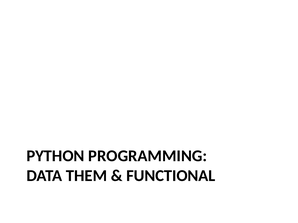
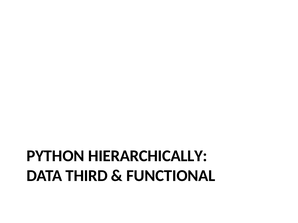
PROGRAMMING: PROGRAMMING -> HIERARCHICALLY
THEM: THEM -> THIRD
